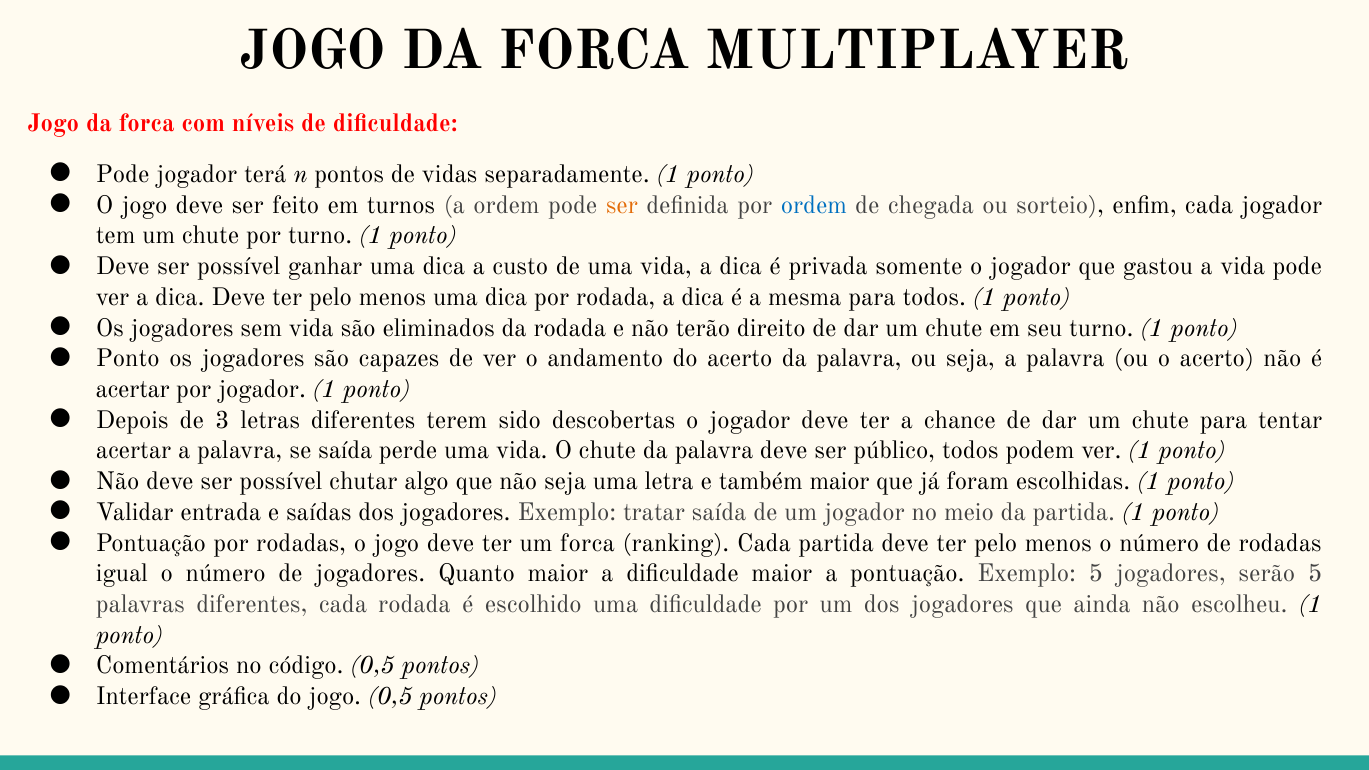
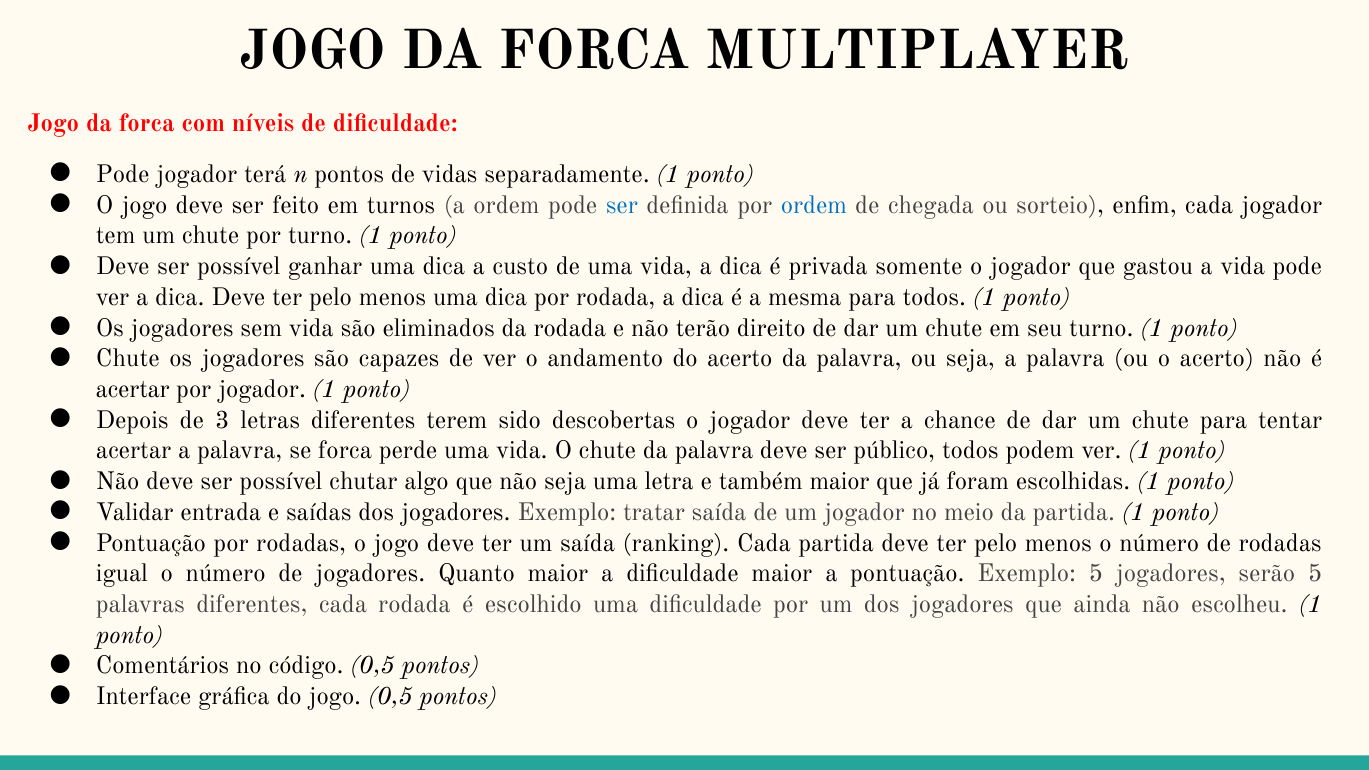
ser at (622, 205) colour: orange -> blue
Ponto at (128, 359): Ponto -> Chute
se saída: saída -> forca
um forca: forca -> saída
